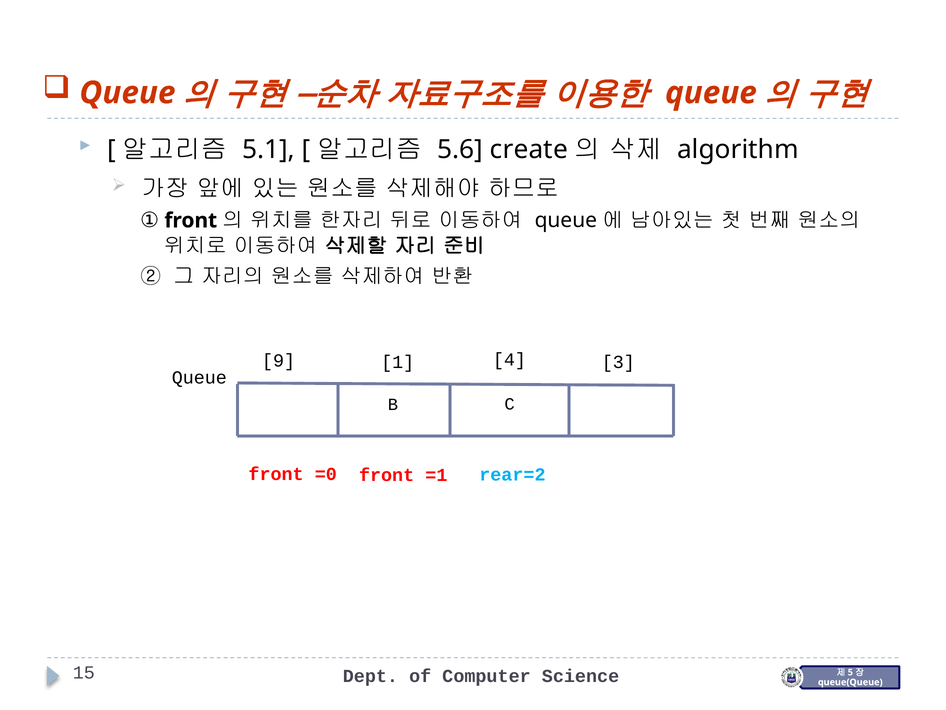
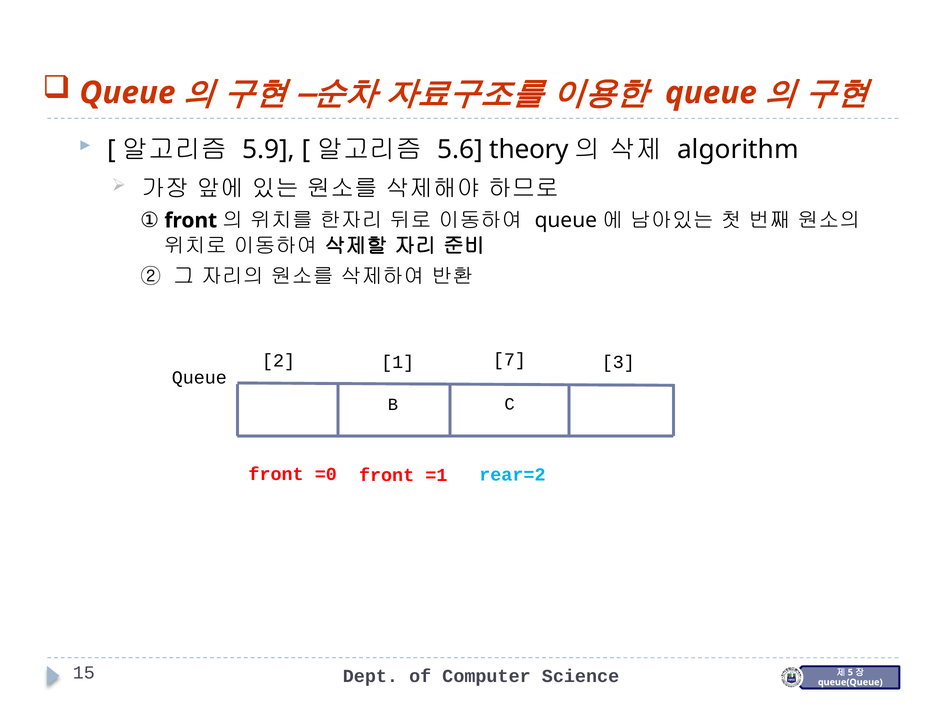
5.1: 5.1 -> 5.9
create: create -> theory
9: 9 -> 2
4: 4 -> 7
